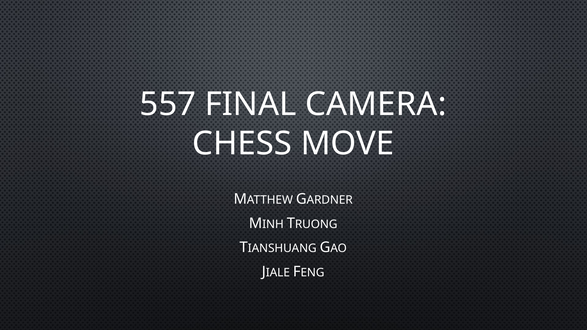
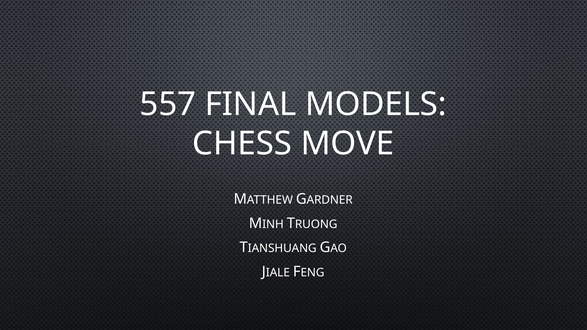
CAMERA: CAMERA -> MODELS
